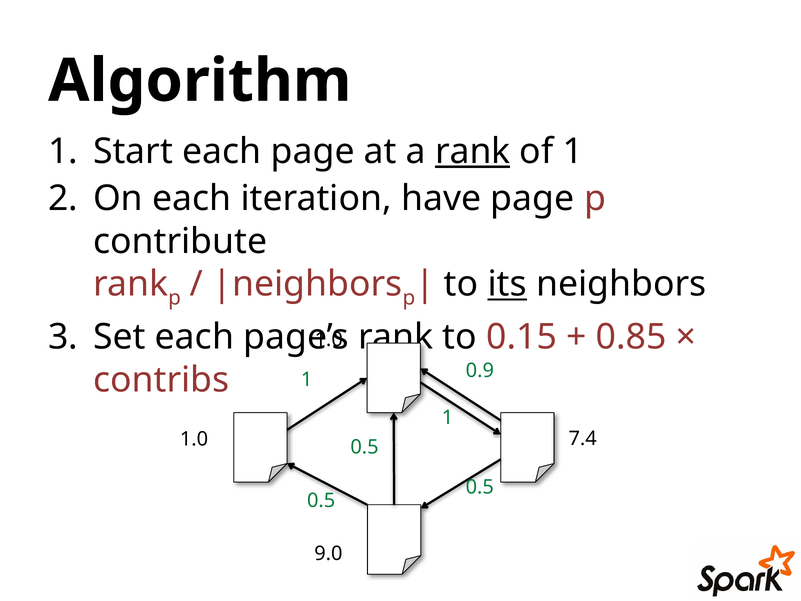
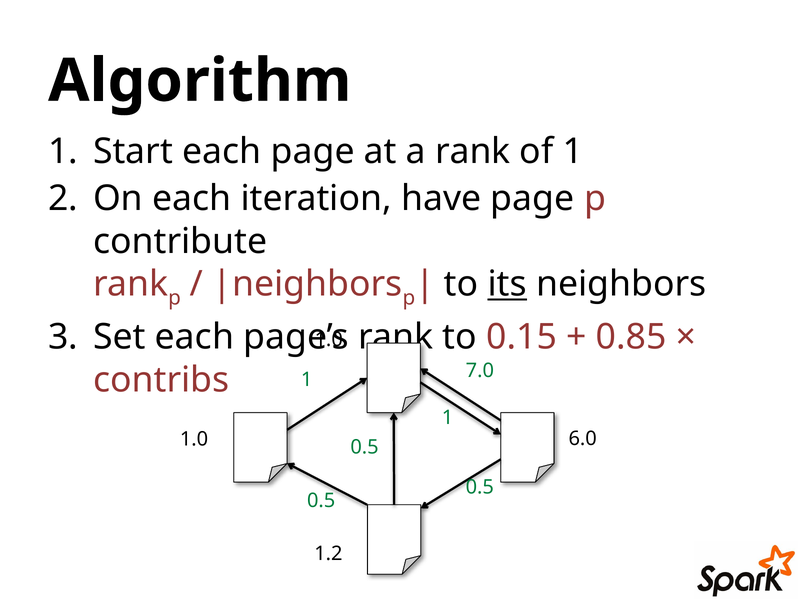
rank at (473, 151) underline: present -> none
0.9: 0.9 -> 7.0
7.4: 7.4 -> 6.0
9.0: 9.0 -> 1.2
